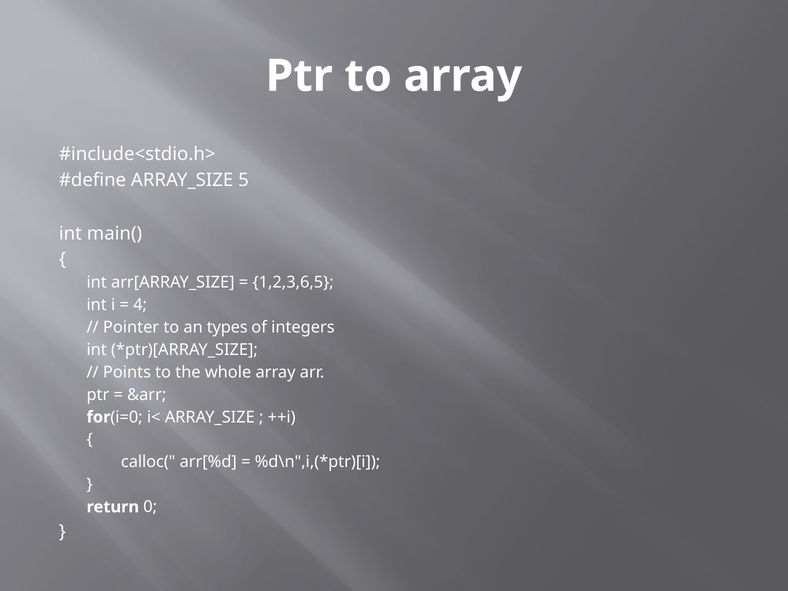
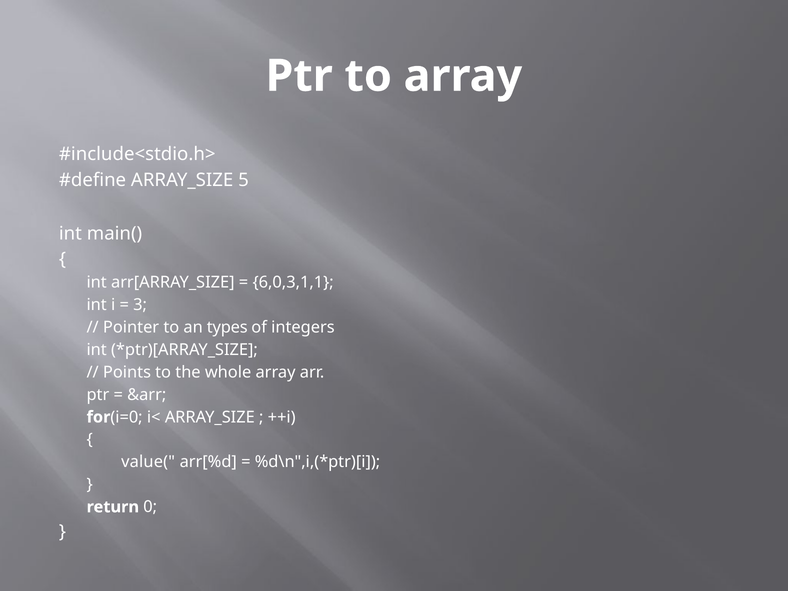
1,2,3,6,5: 1,2,3,6,5 -> 6,0,3,1,1
4: 4 -> 3
calloc(: calloc( -> value(
